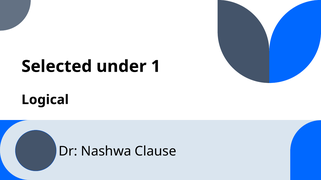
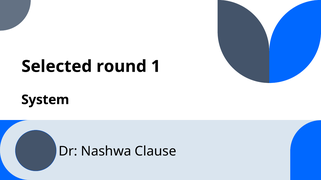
under: under -> round
Logical: Logical -> System
